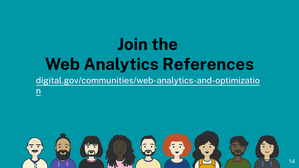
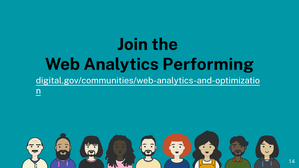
References: References -> Performing
